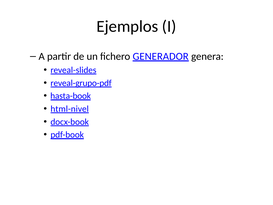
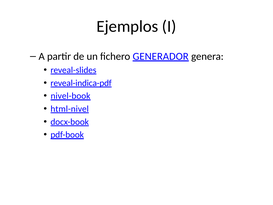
reveal-grupo-pdf: reveal-grupo-pdf -> reveal-indica-pdf
hasta-book: hasta-book -> nivel-book
